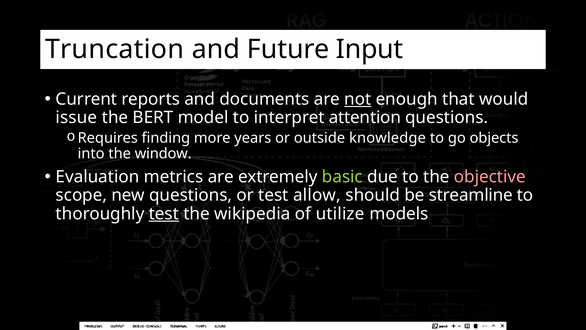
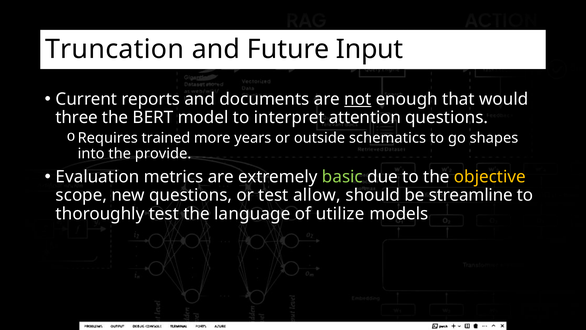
issue: issue -> three
finding: finding -> trained
knowledge: knowledge -> schematics
objects: objects -> shapes
window: window -> provide
objective colour: pink -> yellow
test at (164, 214) underline: present -> none
wikipedia: wikipedia -> language
